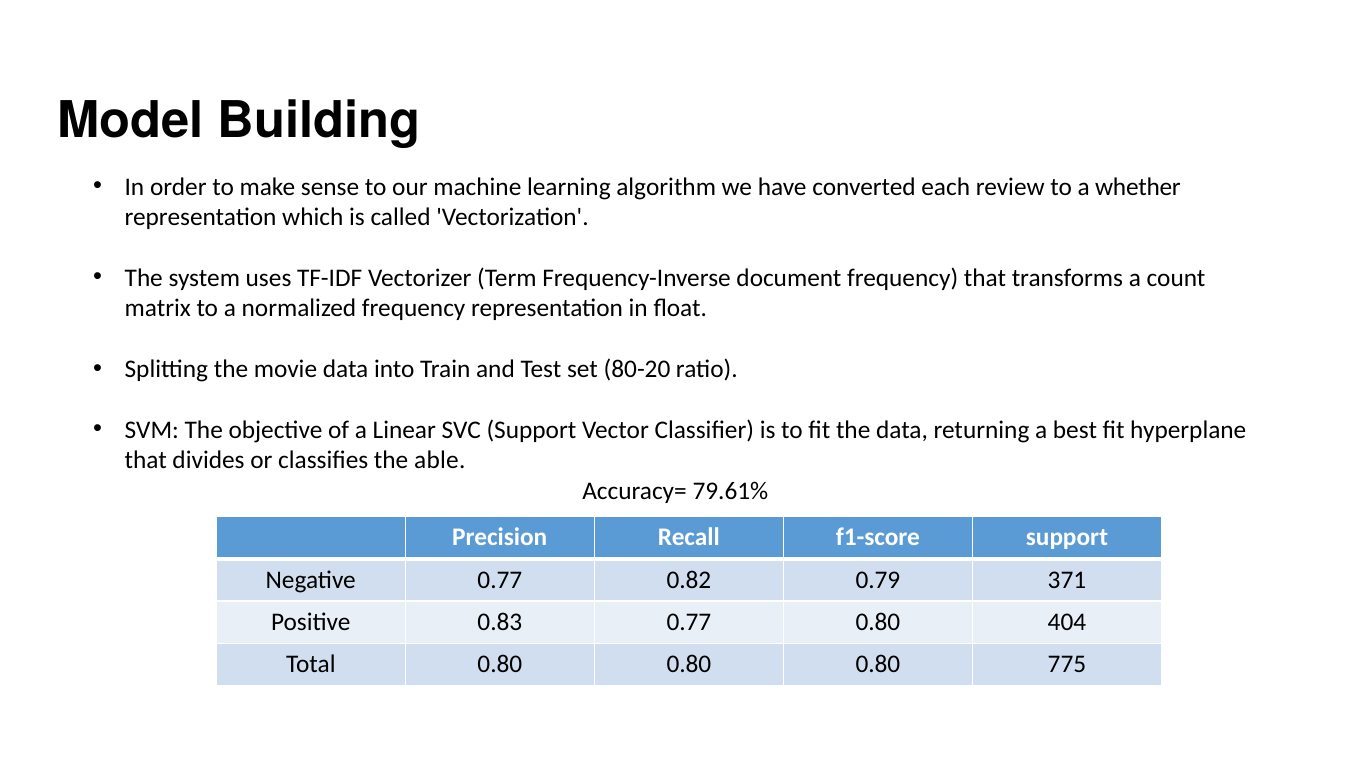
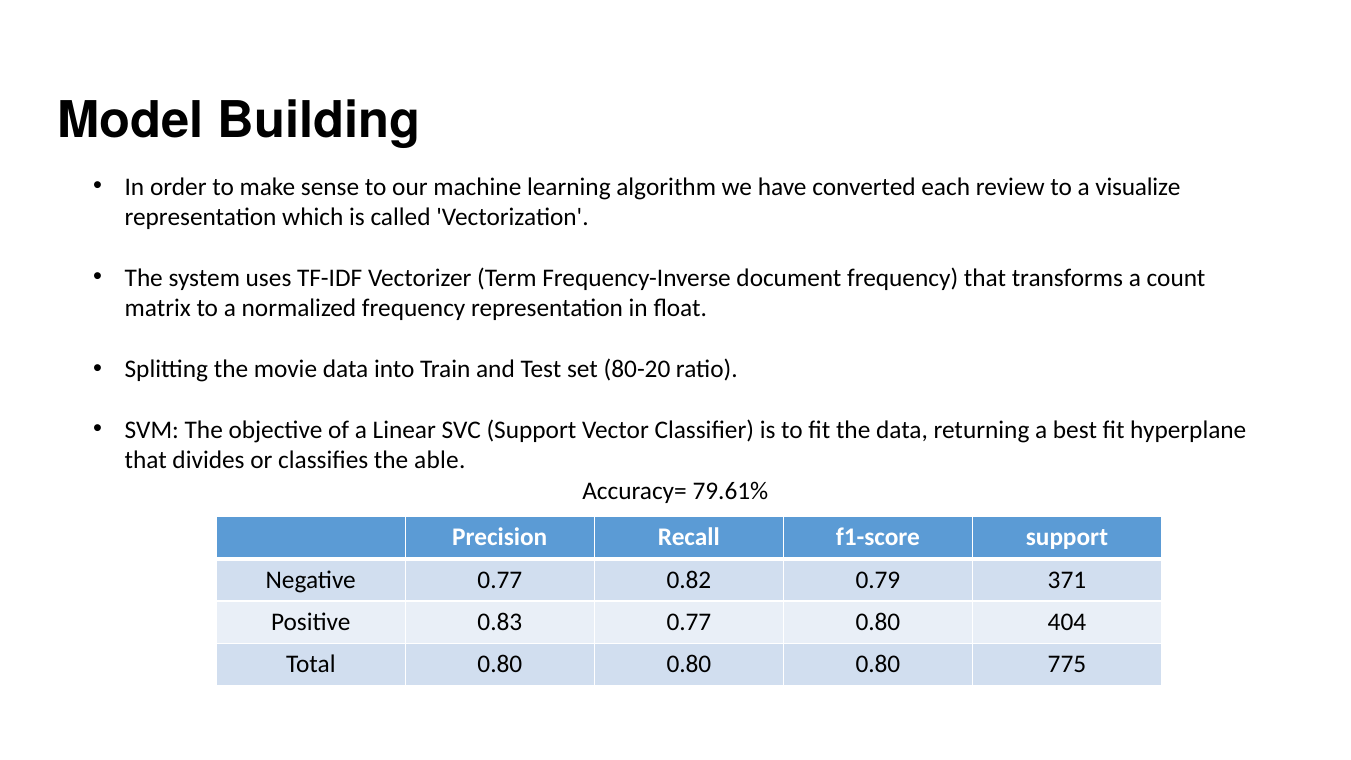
whether: whether -> visualize
